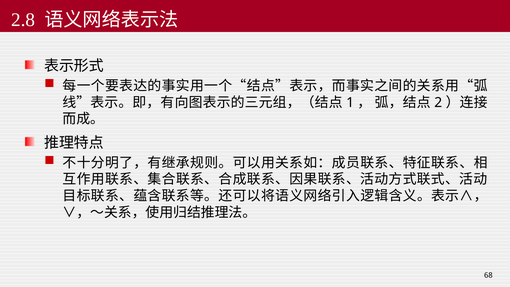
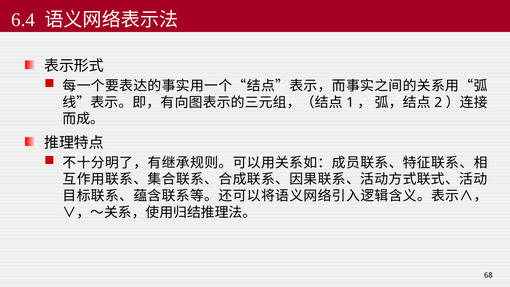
2.8: 2.8 -> 6.4
